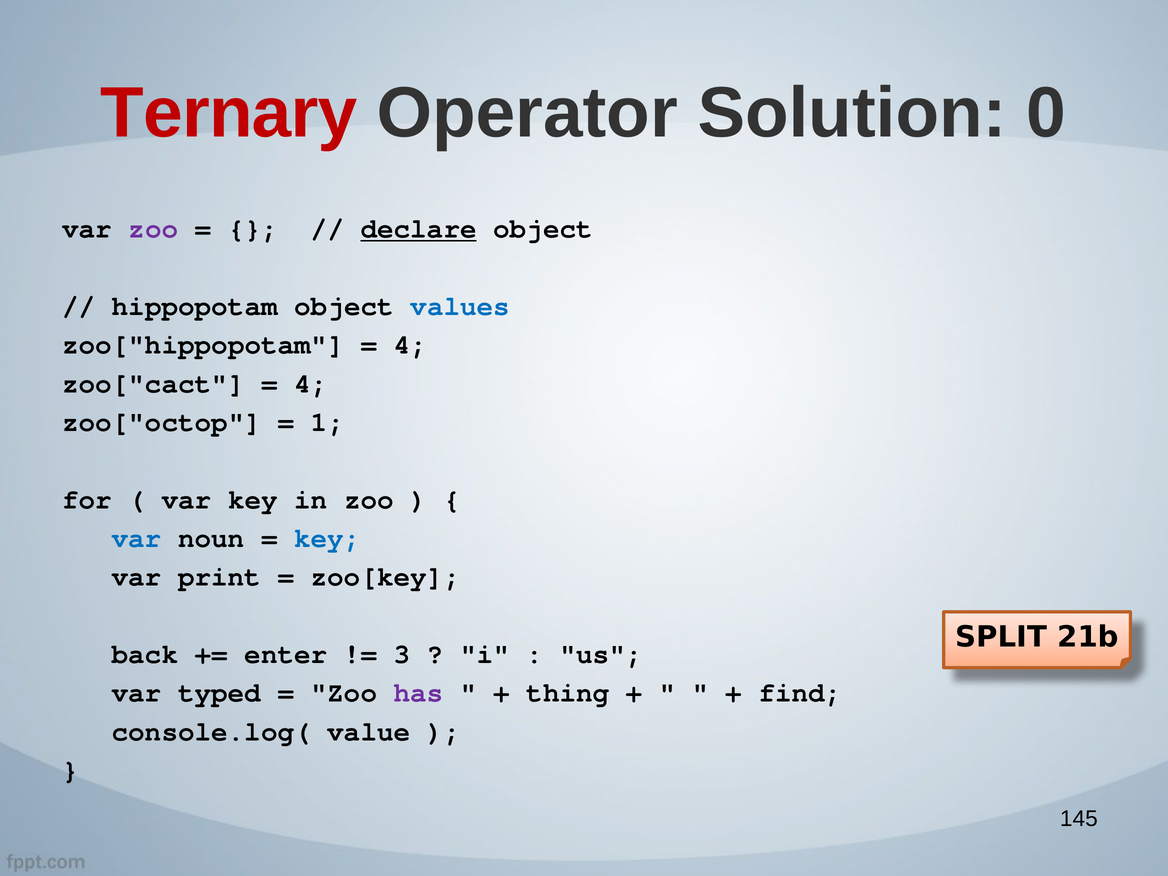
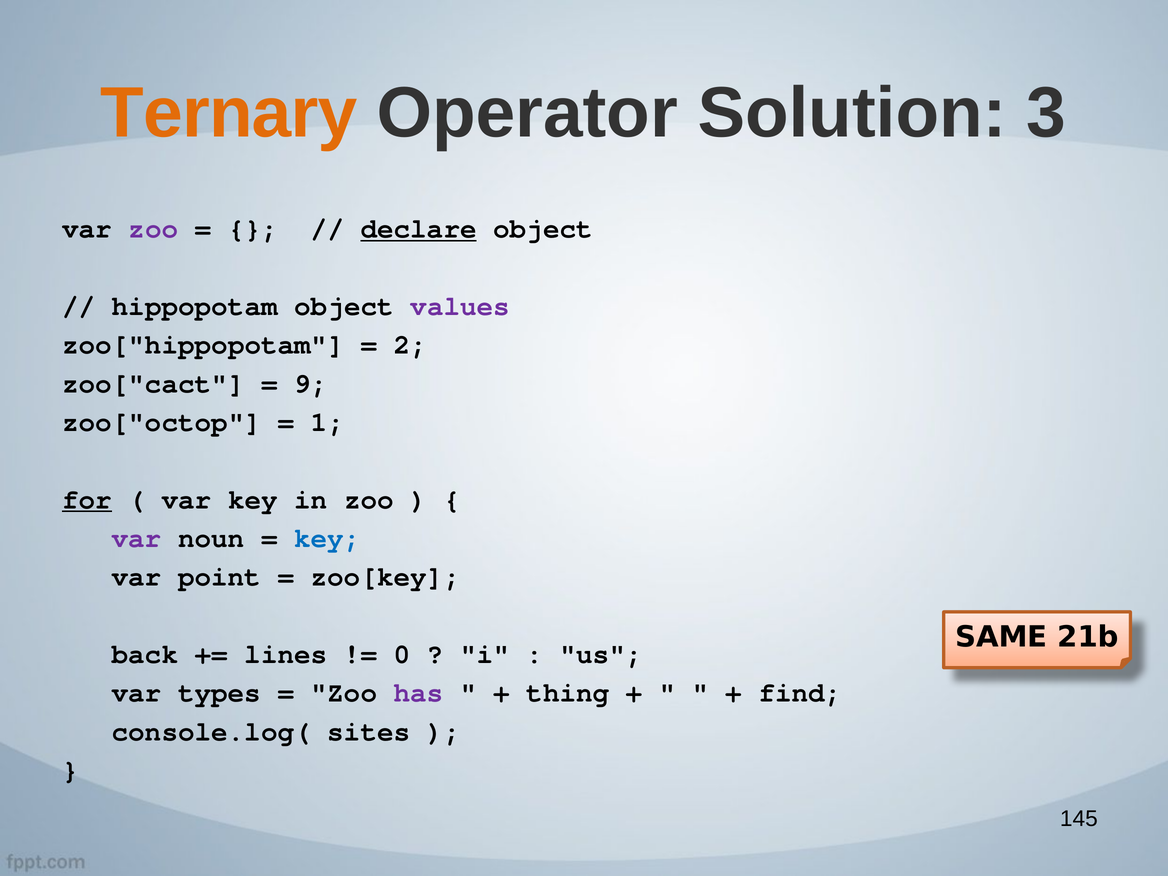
Ternary colour: red -> orange
0: 0 -> 3
values colour: blue -> purple
4 at (410, 345): 4 -> 2
4 at (311, 383): 4 -> 9
for underline: none -> present
var at (137, 538) colour: blue -> purple
print: print -> point
SPLIT: SPLIT -> SAME
enter: enter -> lines
3: 3 -> 0
typed: typed -> types
value: value -> sites
